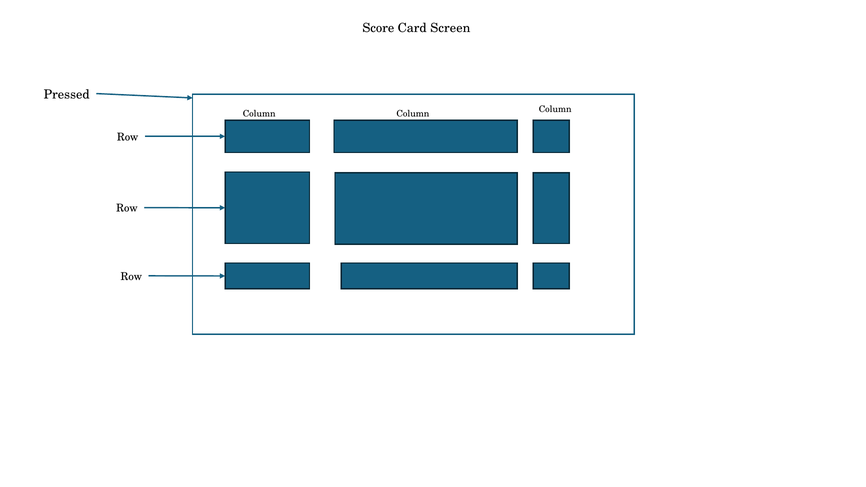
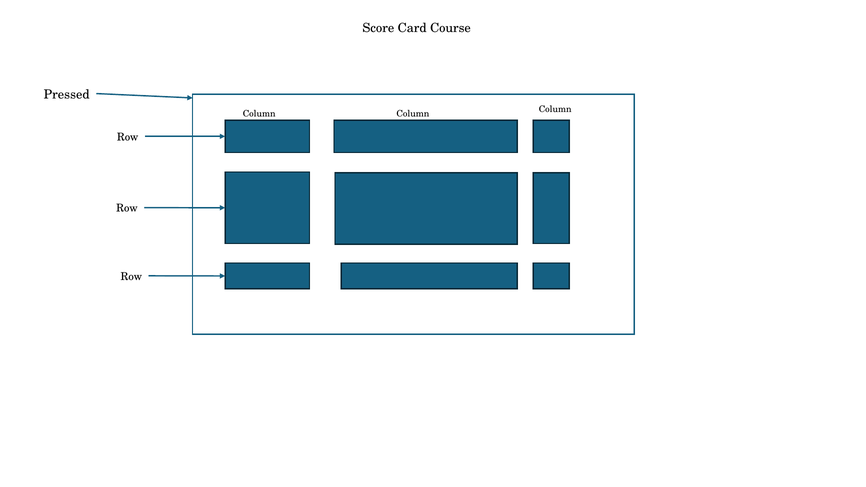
Screen: Screen -> Course
